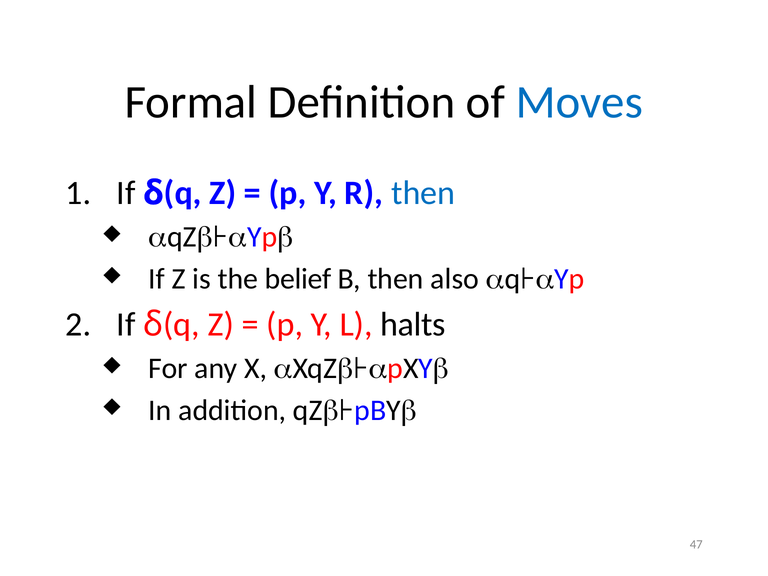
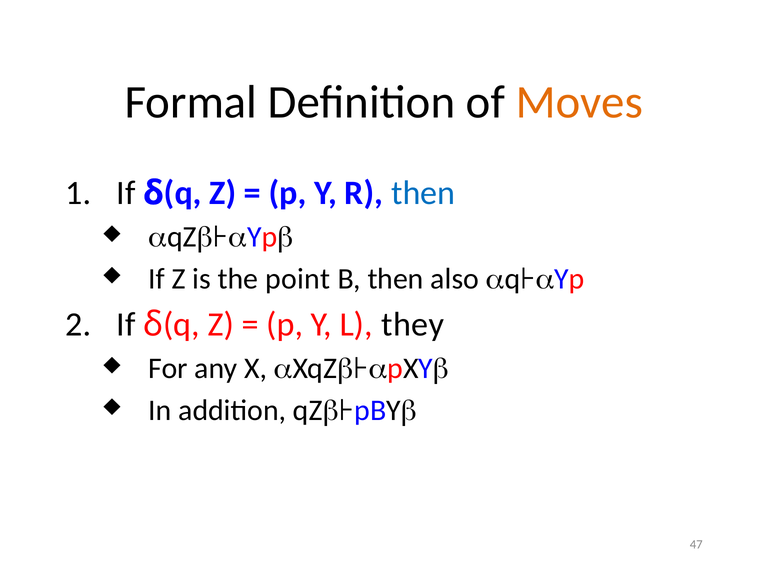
Moves colour: blue -> orange
belief: belief -> point
halts: halts -> they
